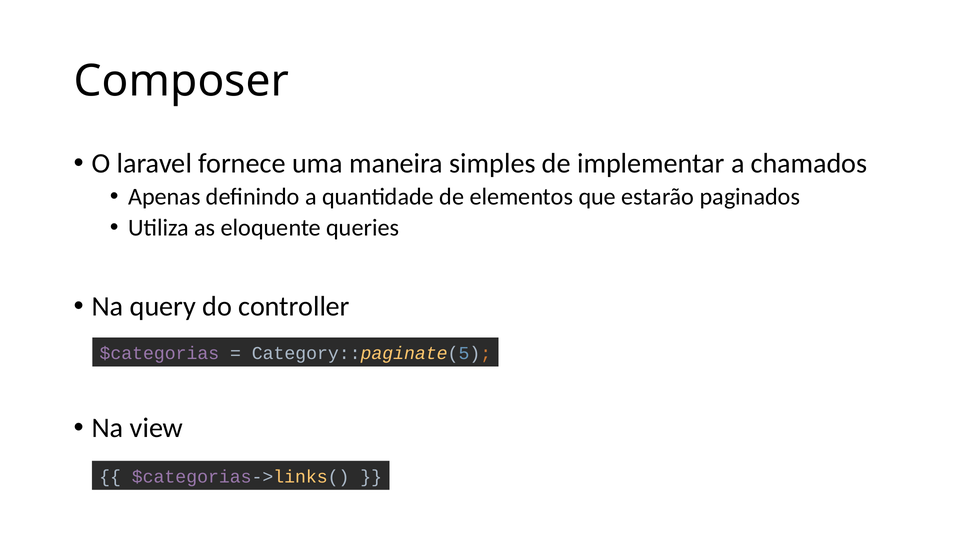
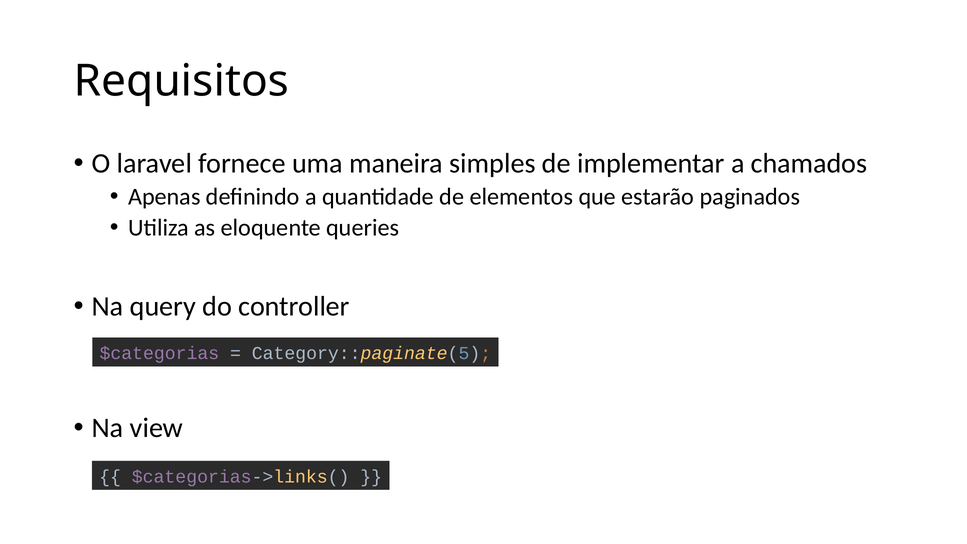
Composer: Composer -> Requisitos
